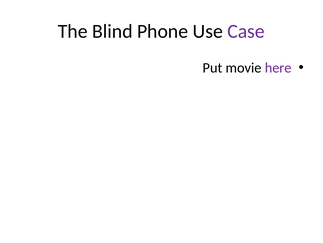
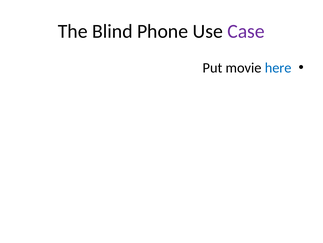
here colour: purple -> blue
